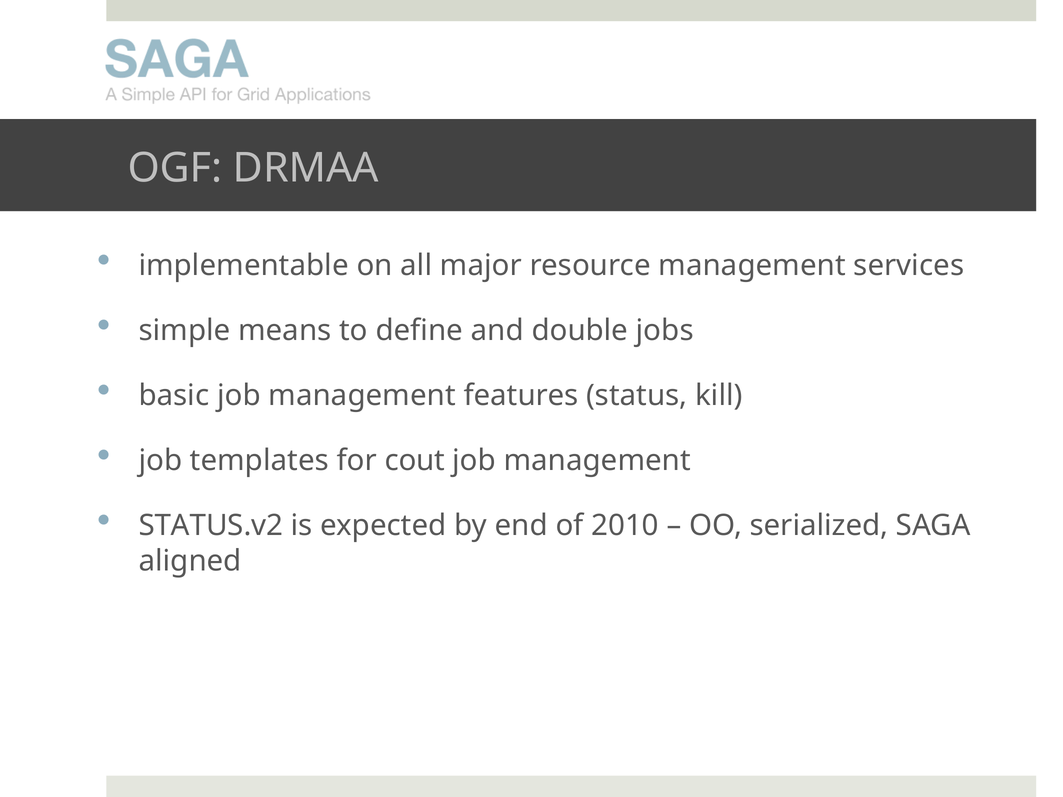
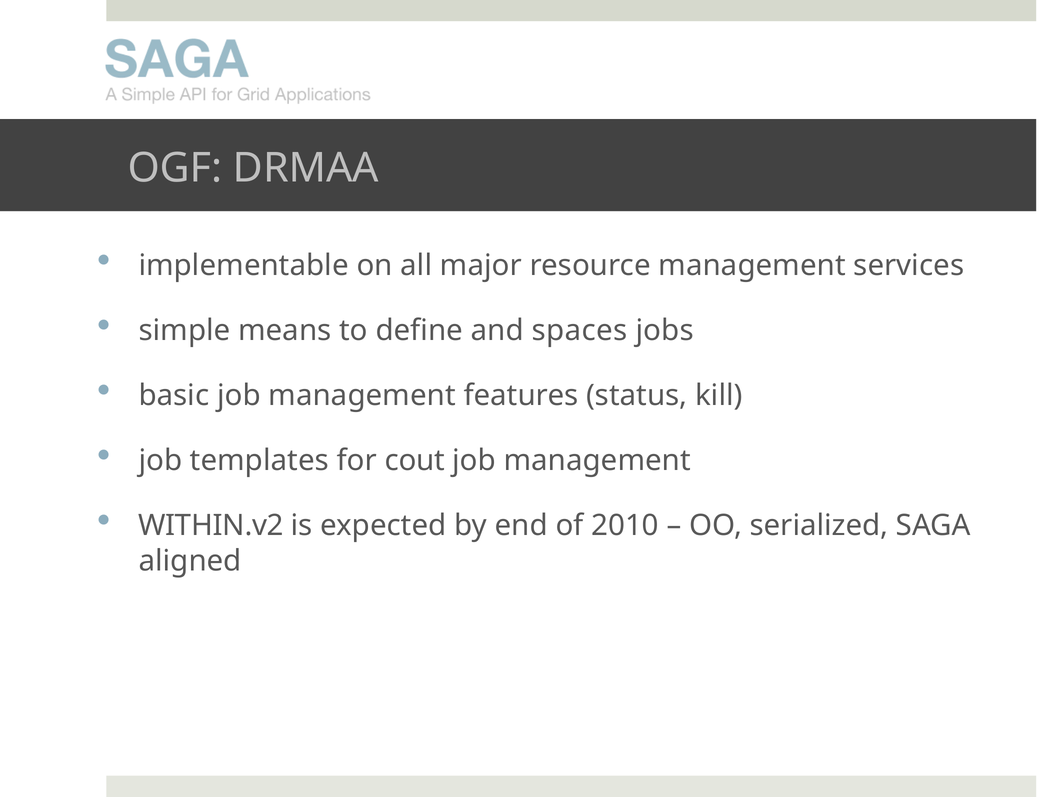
double: double -> spaces
STATUS.v2: STATUS.v2 -> WITHIN.v2
